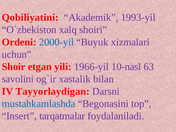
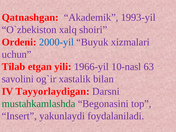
Qobiliyatini: Qobiliyatini -> Qatnashgan
Shoir: Shoir -> Tilab
mustahkamlashda colour: blue -> green
tarqatmalar: tarqatmalar -> yakunlaydi
